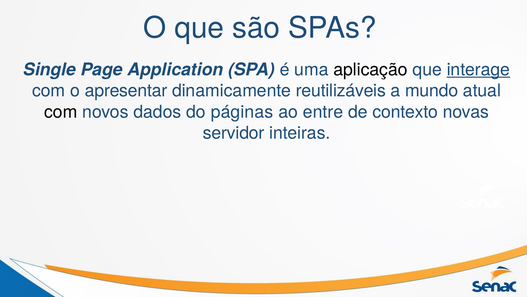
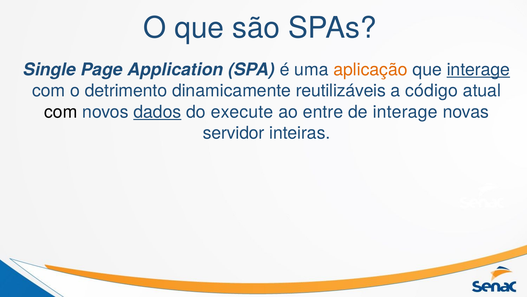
aplicação colour: black -> orange
apresentar: apresentar -> detrimento
mundo: mundo -> código
dados underline: none -> present
páginas: páginas -> execute
de contexto: contexto -> interage
